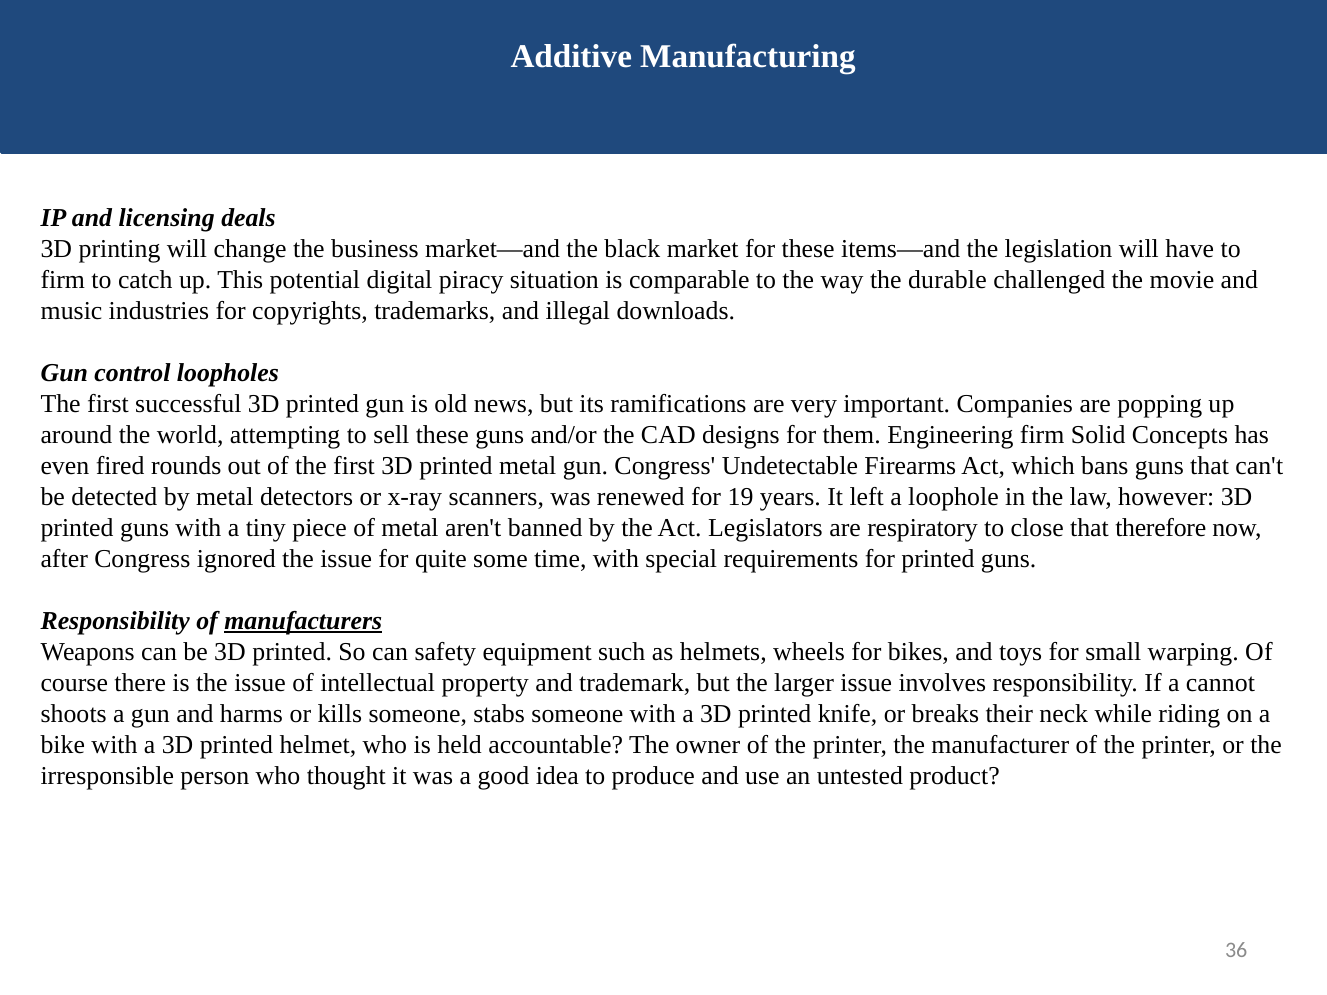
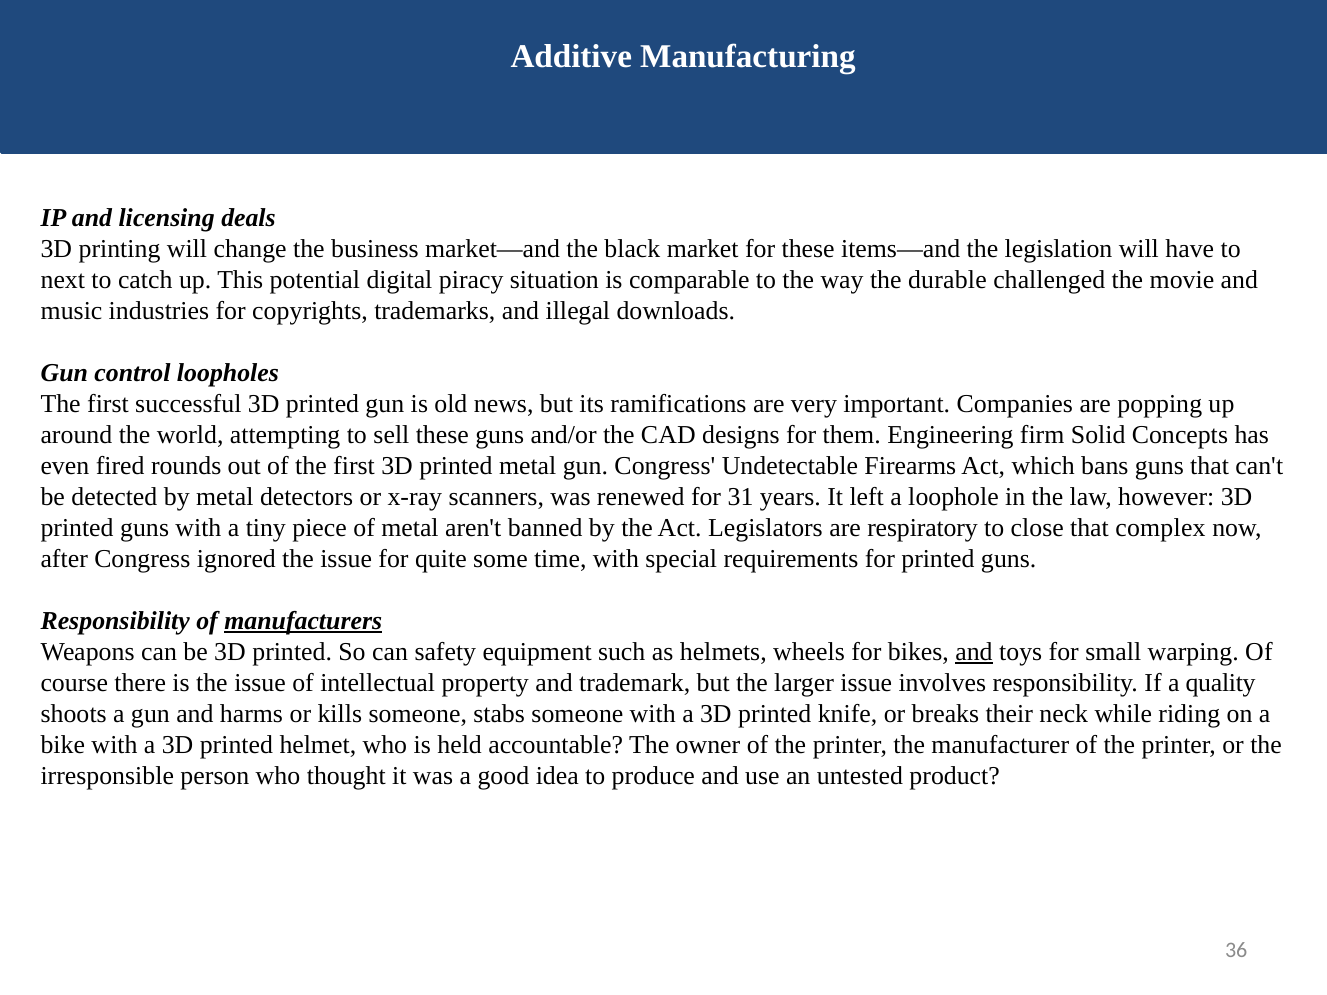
firm at (63, 280): firm -> next
19: 19 -> 31
therefore: therefore -> complex
and at (974, 652) underline: none -> present
cannot: cannot -> quality
